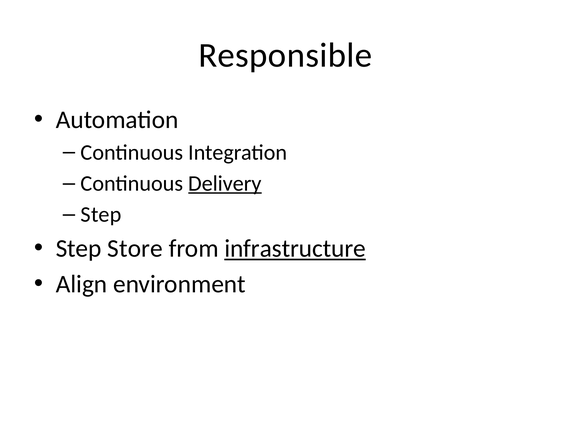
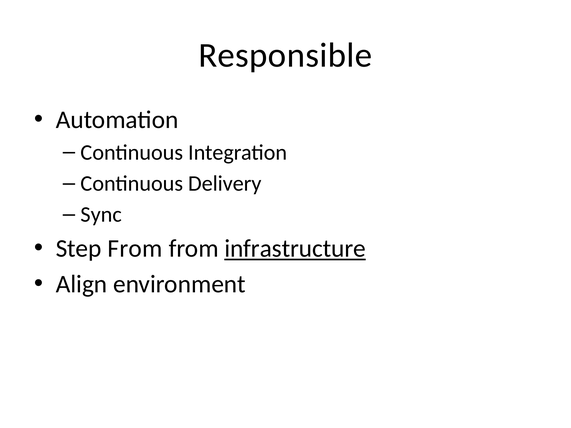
Delivery underline: present -> none
Step at (101, 215): Step -> Sync
Step Store: Store -> From
